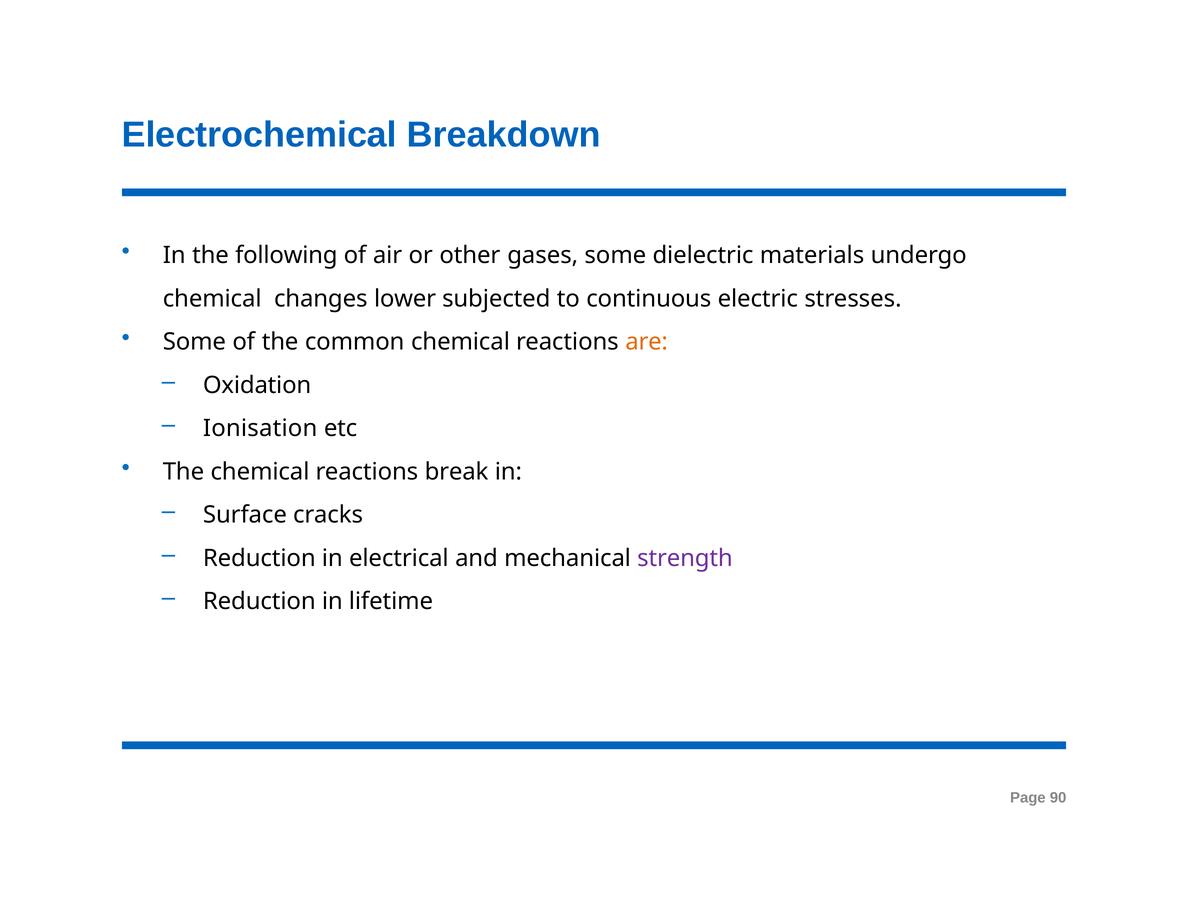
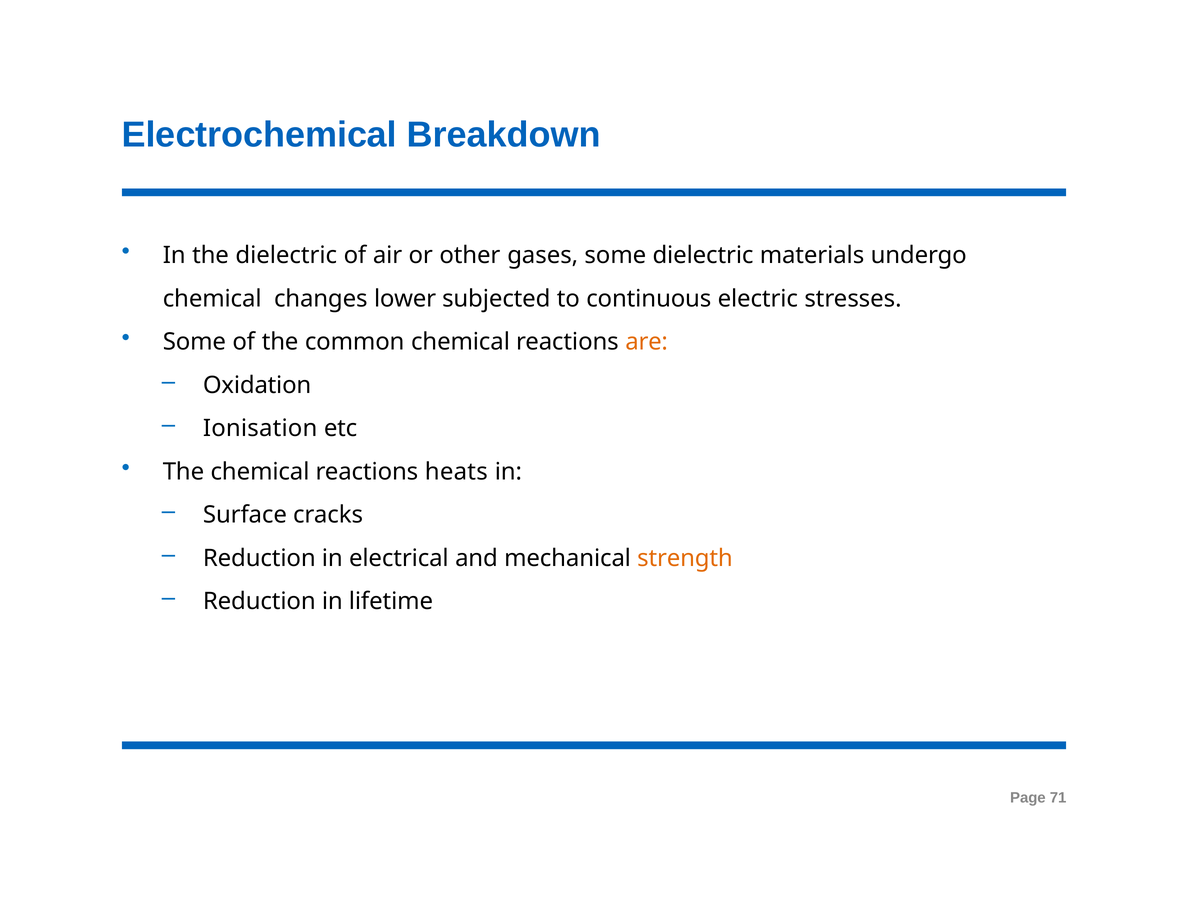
the following: following -> dielectric
break: break -> heats
strength colour: purple -> orange
90: 90 -> 71
